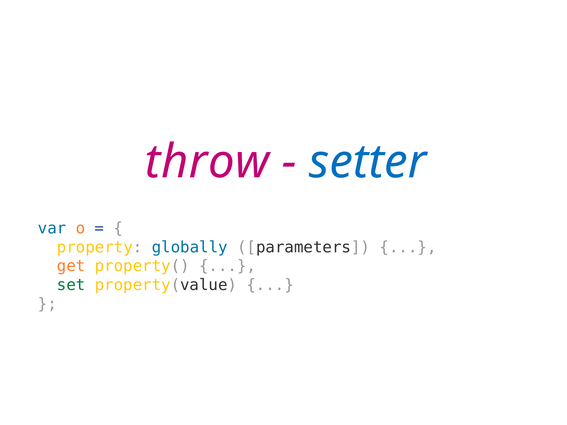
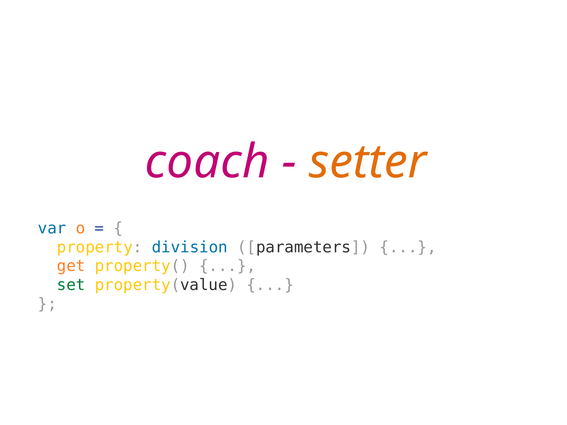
throw: throw -> coach
setter colour: blue -> orange
globally: globally -> division
